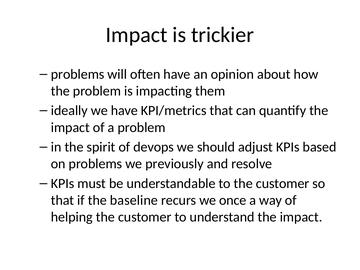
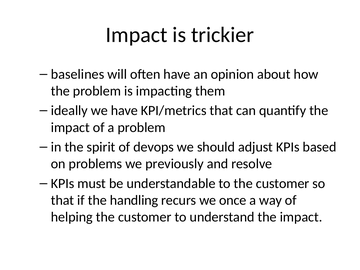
problems at (78, 74): problems -> baselines
baseline: baseline -> handling
